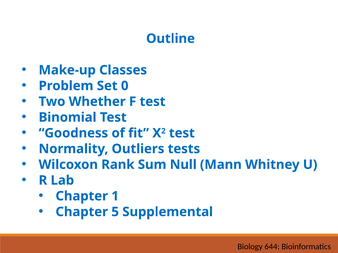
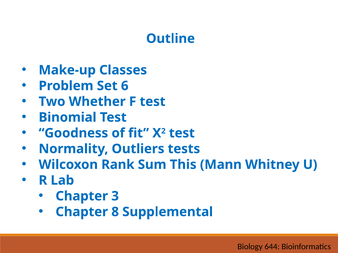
0: 0 -> 6
Null: Null -> This
1: 1 -> 3
5: 5 -> 8
